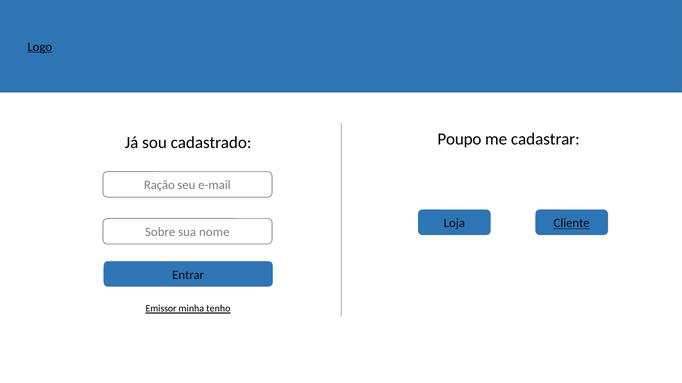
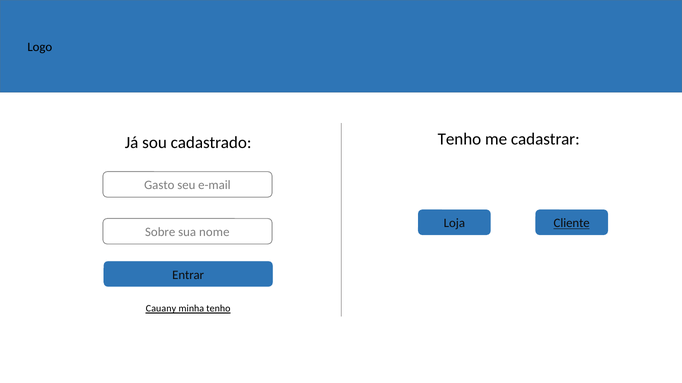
Logo underline: present -> none
cadastrado Poupo: Poupo -> Tenho
Ração: Ração -> Gasto
Emissor: Emissor -> Cauany
